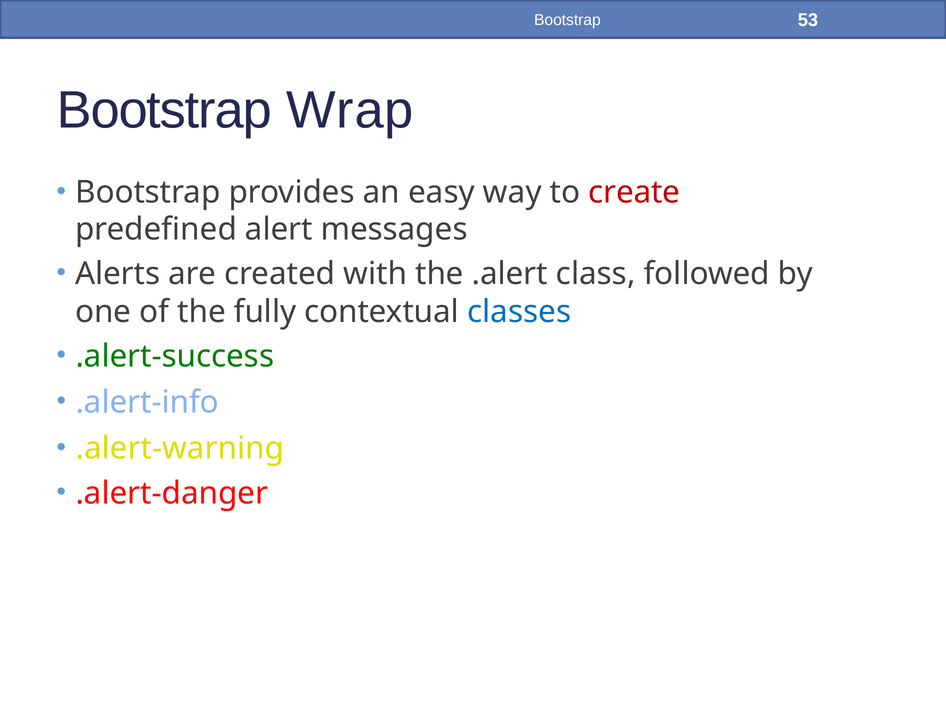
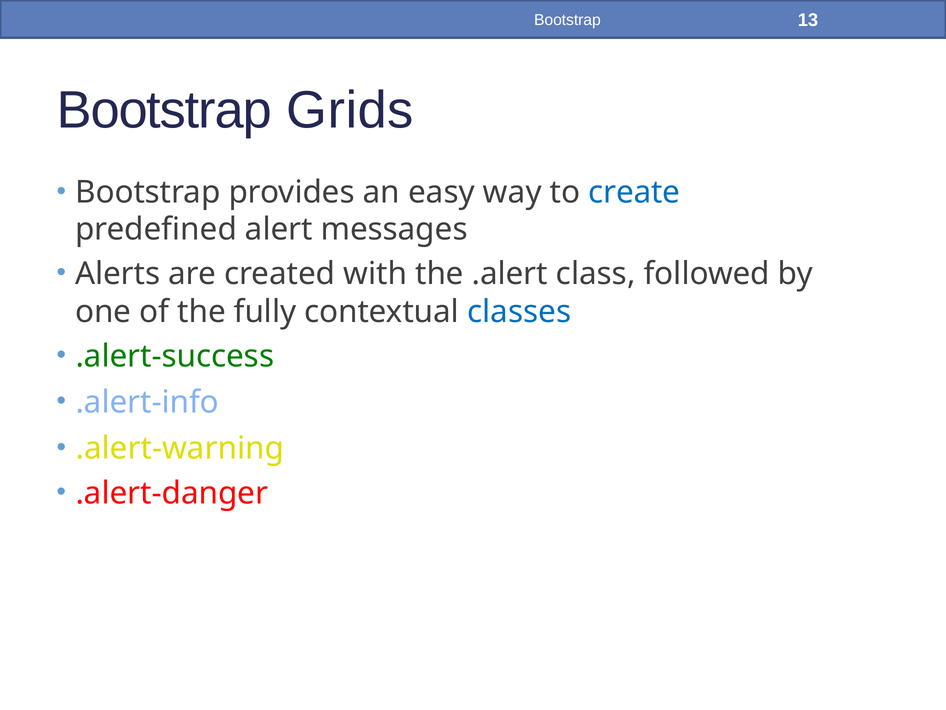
53: 53 -> 13
Wrap: Wrap -> Grids
create colour: red -> blue
